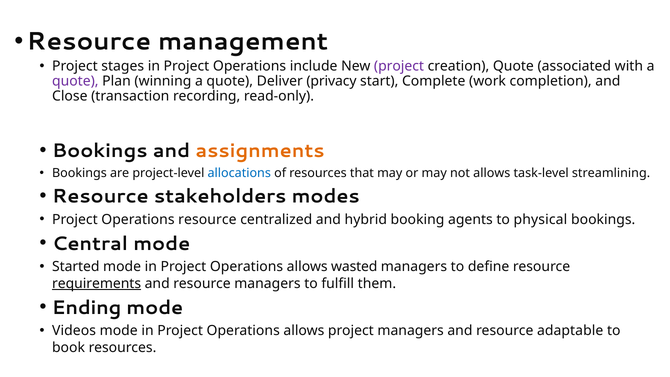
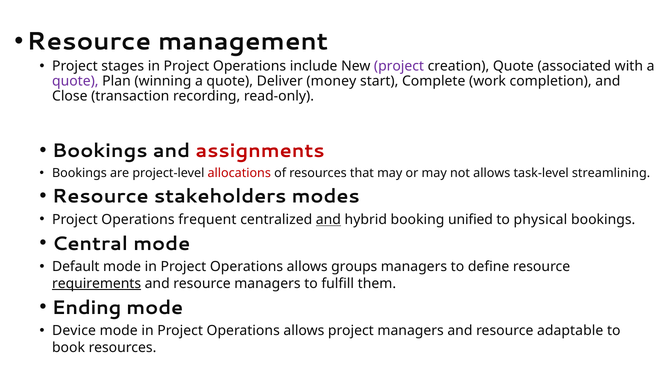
privacy: privacy -> money
assignments colour: orange -> red
allocations colour: blue -> red
Operations resource: resource -> frequent
and at (328, 220) underline: none -> present
agents: agents -> unified
Started: Started -> Default
wasted: wasted -> groups
Videos: Videos -> Device
